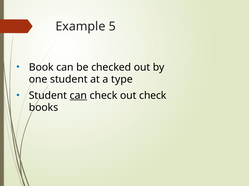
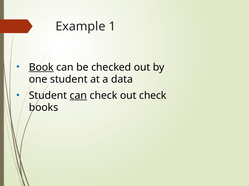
5: 5 -> 1
Book underline: none -> present
type: type -> data
